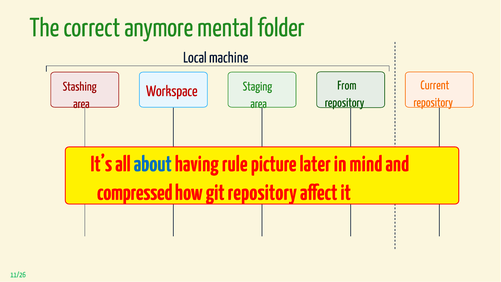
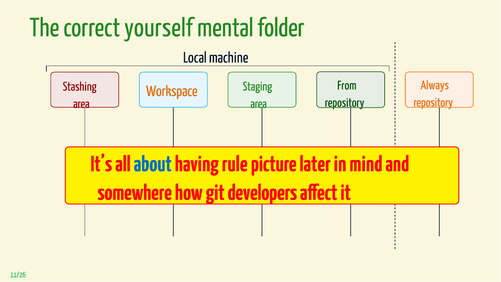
anymore: anymore -> yourself
Current: Current -> Always
Workspace colour: red -> orange
compressed: compressed -> somewhere
git repository: repository -> developers
